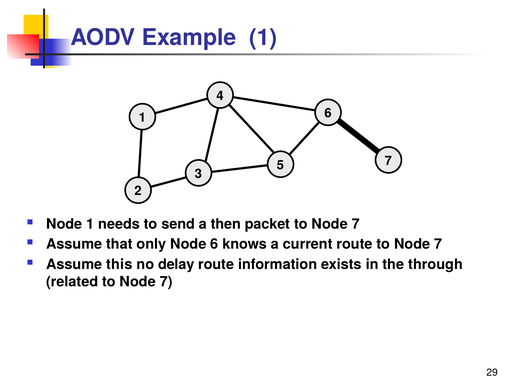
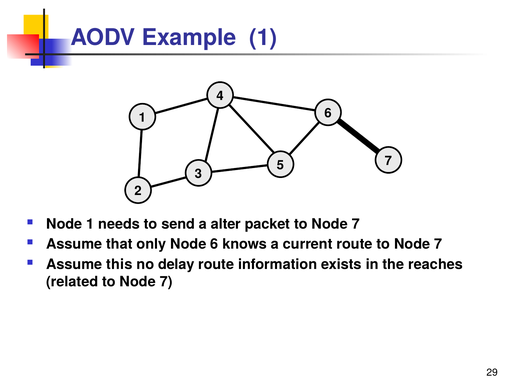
then: then -> alter
through: through -> reaches
